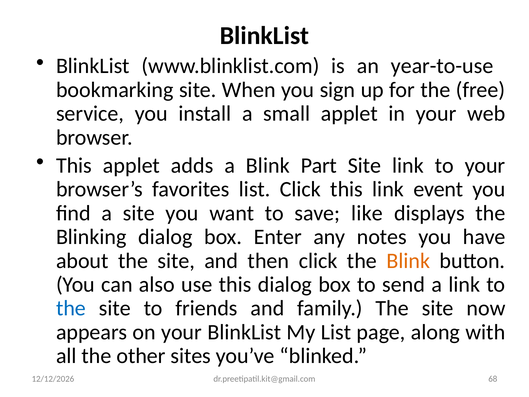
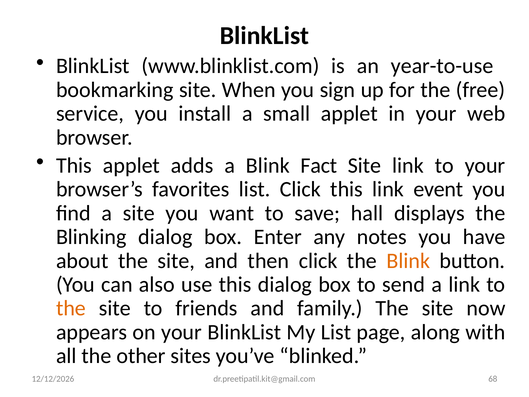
Part: Part -> Fact
like: like -> hall
the at (71, 308) colour: blue -> orange
